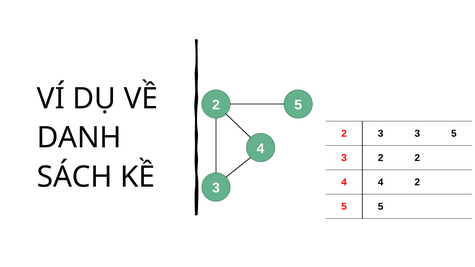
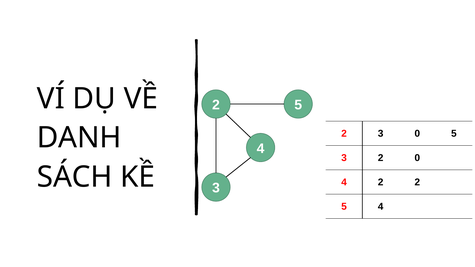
3 3: 3 -> 0
2 2: 2 -> 0
4 4: 4 -> 2
5 5: 5 -> 4
